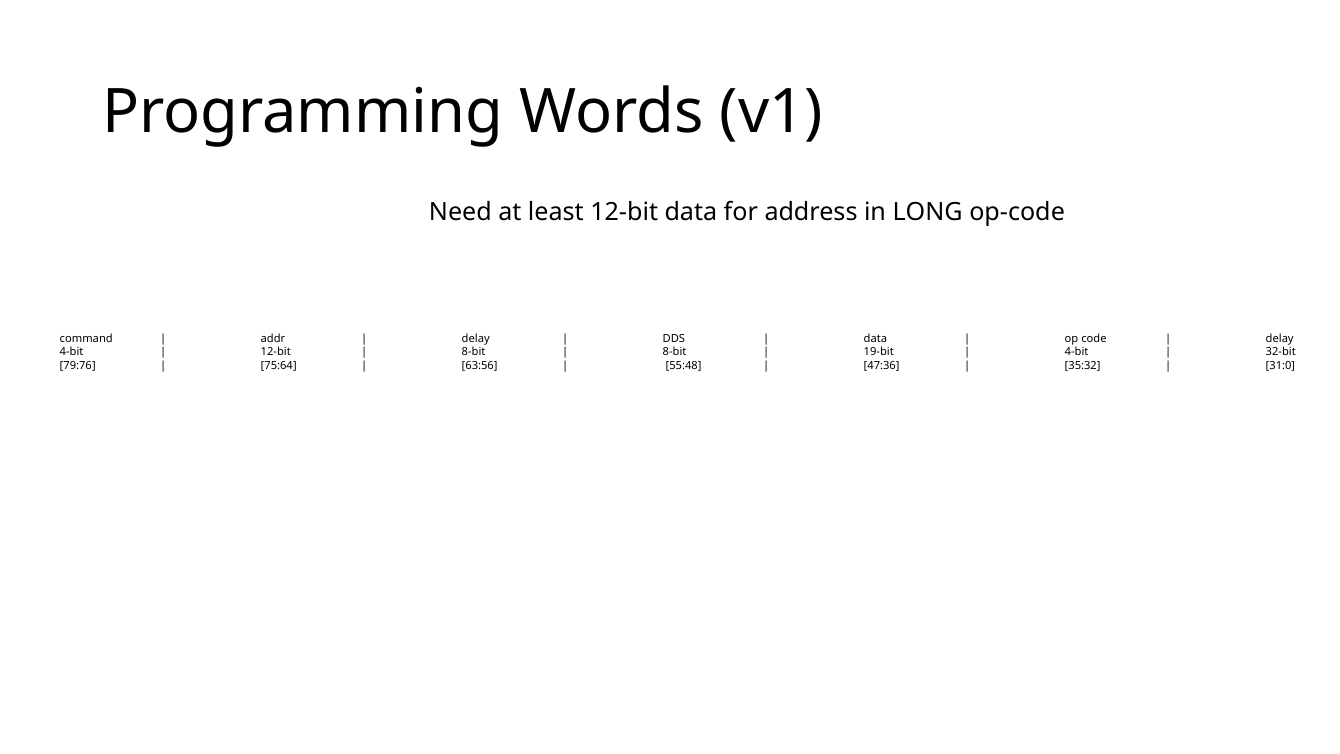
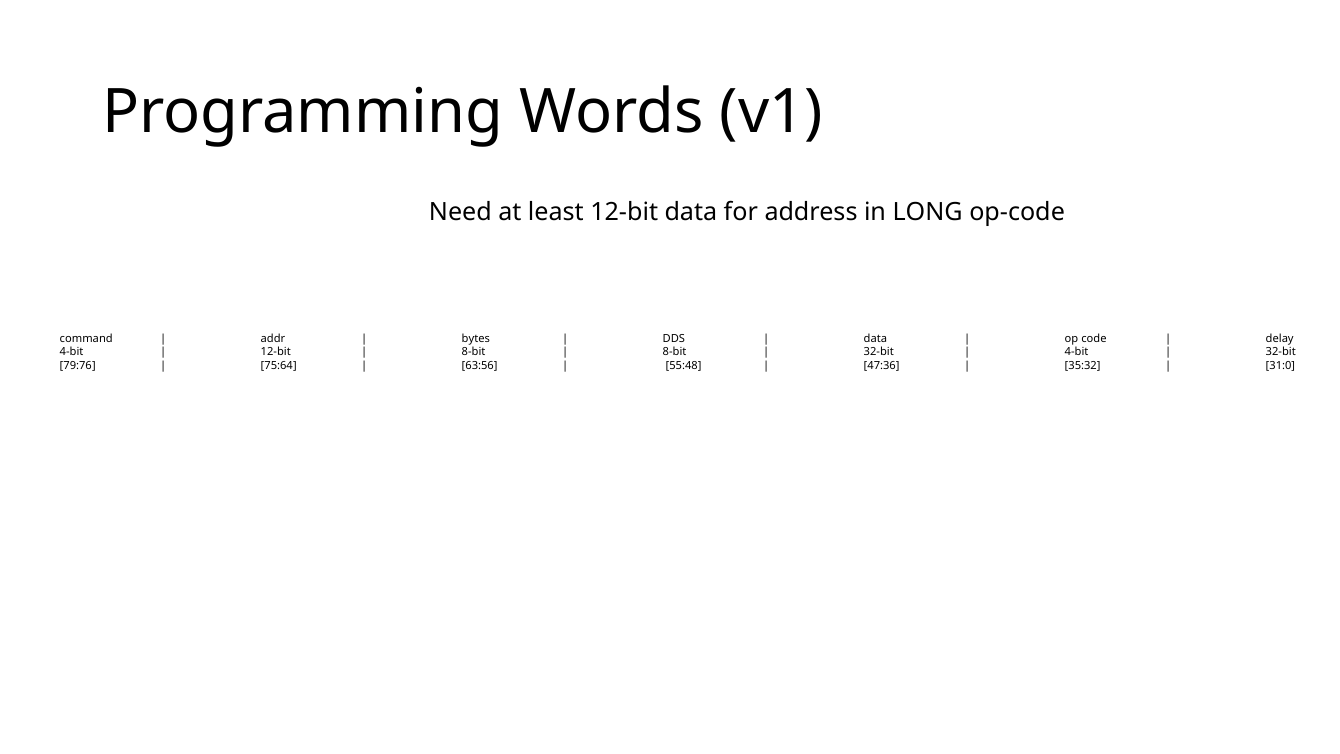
delay at (476, 339): delay -> bytes
19-bit at (879, 352): 19-bit -> 32-bit
